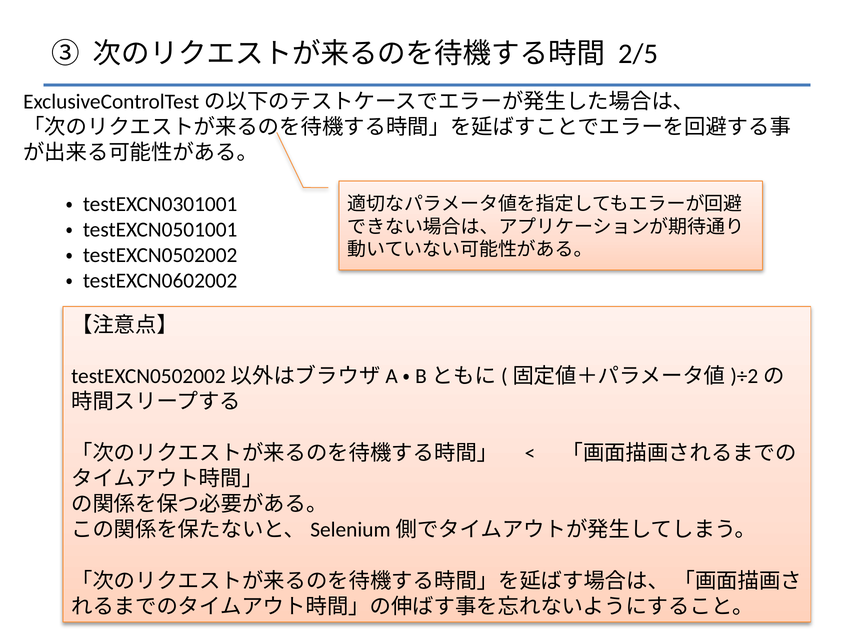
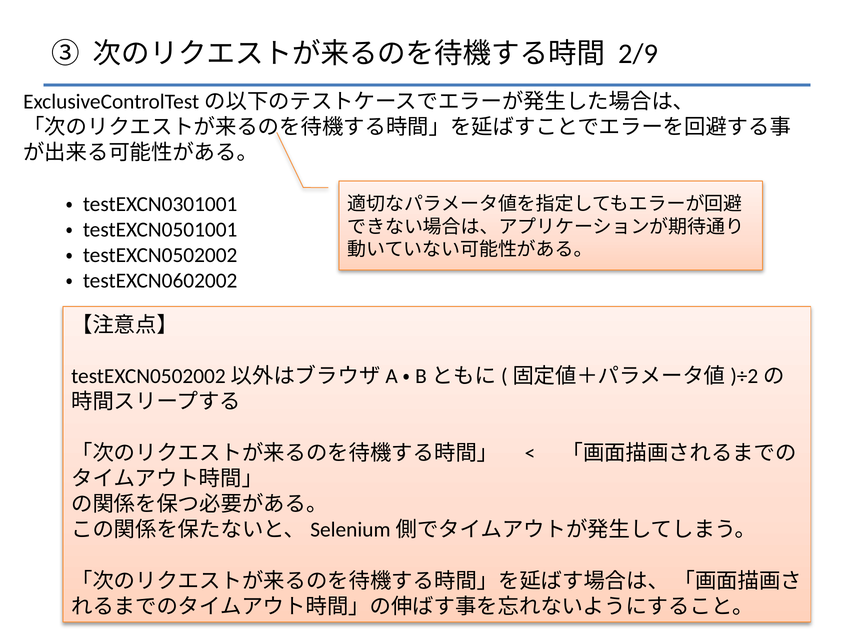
2/5: 2/5 -> 2/9
